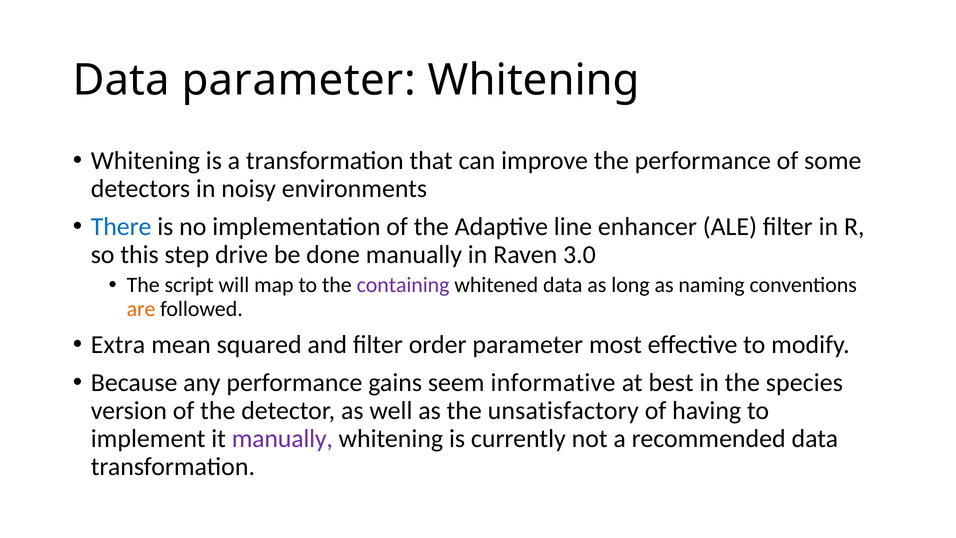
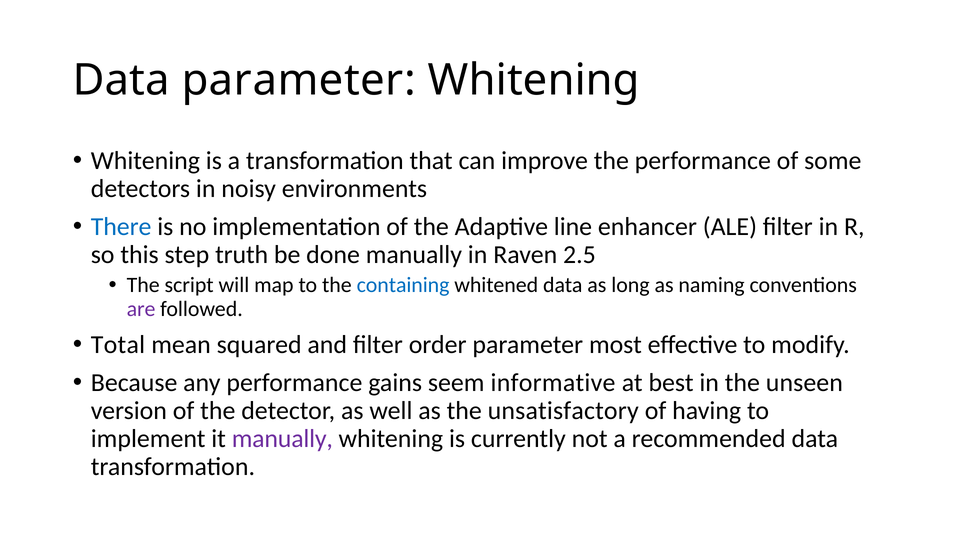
drive: drive -> truth
3.0: 3.0 -> 2.5
containing colour: purple -> blue
are colour: orange -> purple
Extra: Extra -> Total
species: species -> unseen
